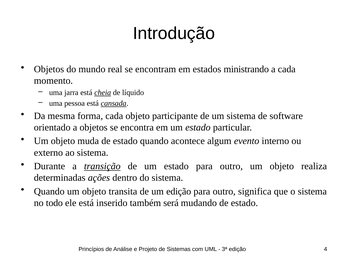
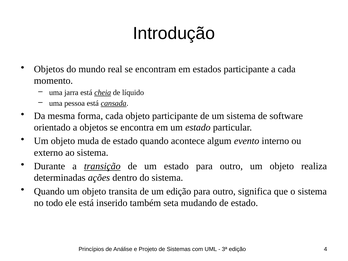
estados ministrando: ministrando -> participante
será: será -> seta
